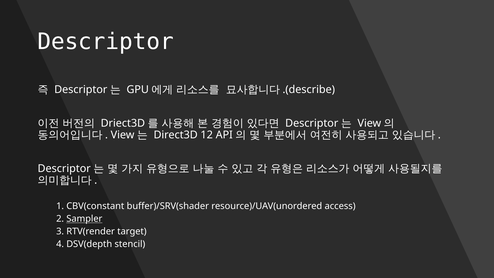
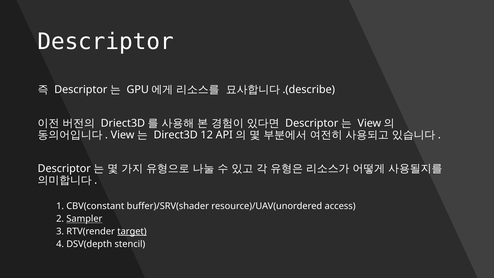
target underline: none -> present
